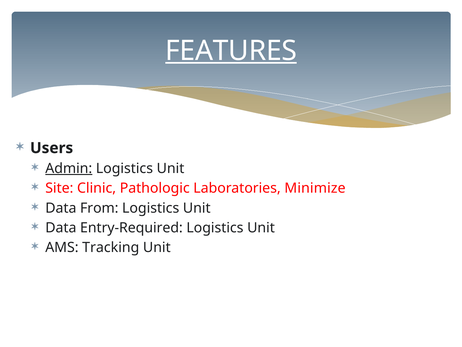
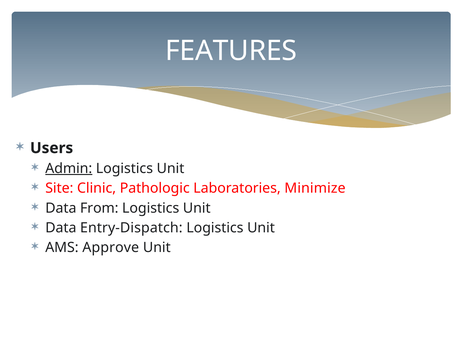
FEATURES underline: present -> none
Entry-Required: Entry-Required -> Entry-Dispatch
Tracking: Tracking -> Approve
